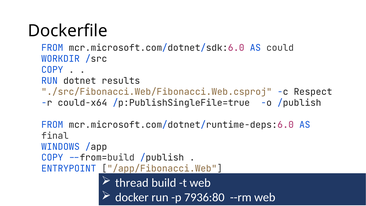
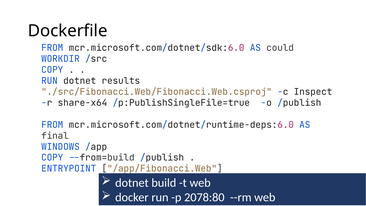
Respect: Respect -> Inspect
could-x64: could-x64 -> share-x64
thread at (132, 183): thread -> dotnet
7936:80: 7936:80 -> 2078:80
